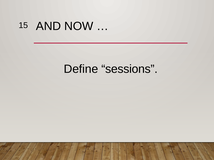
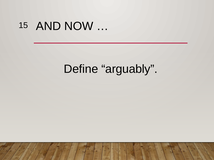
sessions: sessions -> arguably
